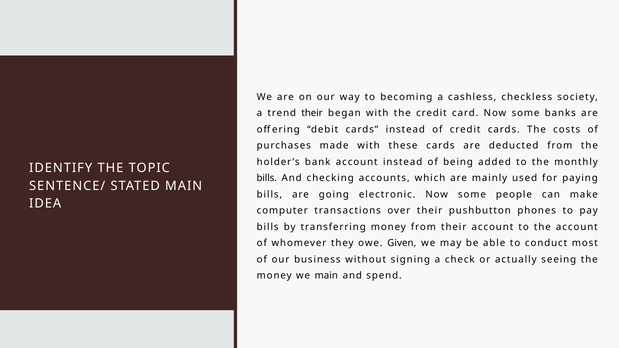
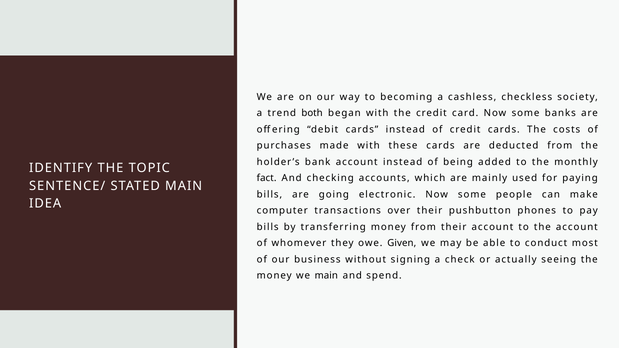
trend their: their -> both
bills at (267, 178): bills -> fact
